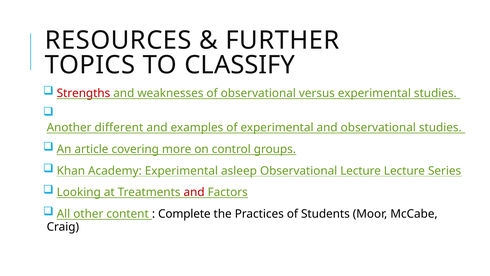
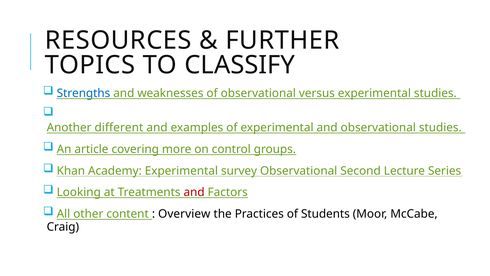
Strengths colour: red -> blue
asleep: asleep -> survey
Observational Lecture: Lecture -> Second
Complete: Complete -> Overview
